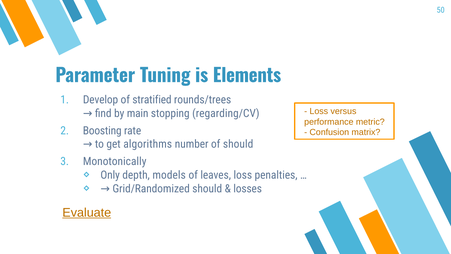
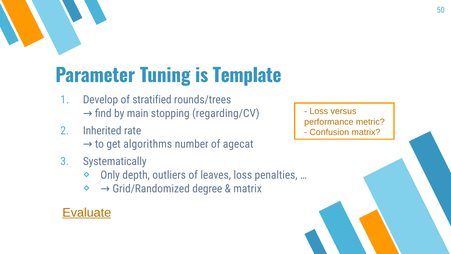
Elements: Elements -> Template
Boosting: Boosting -> Inherited
of should: should -> agecat
Monotonically: Monotonically -> Systematically
models: models -> outliers
should at (207, 188): should -> degree
losses at (248, 188): losses -> matrix
